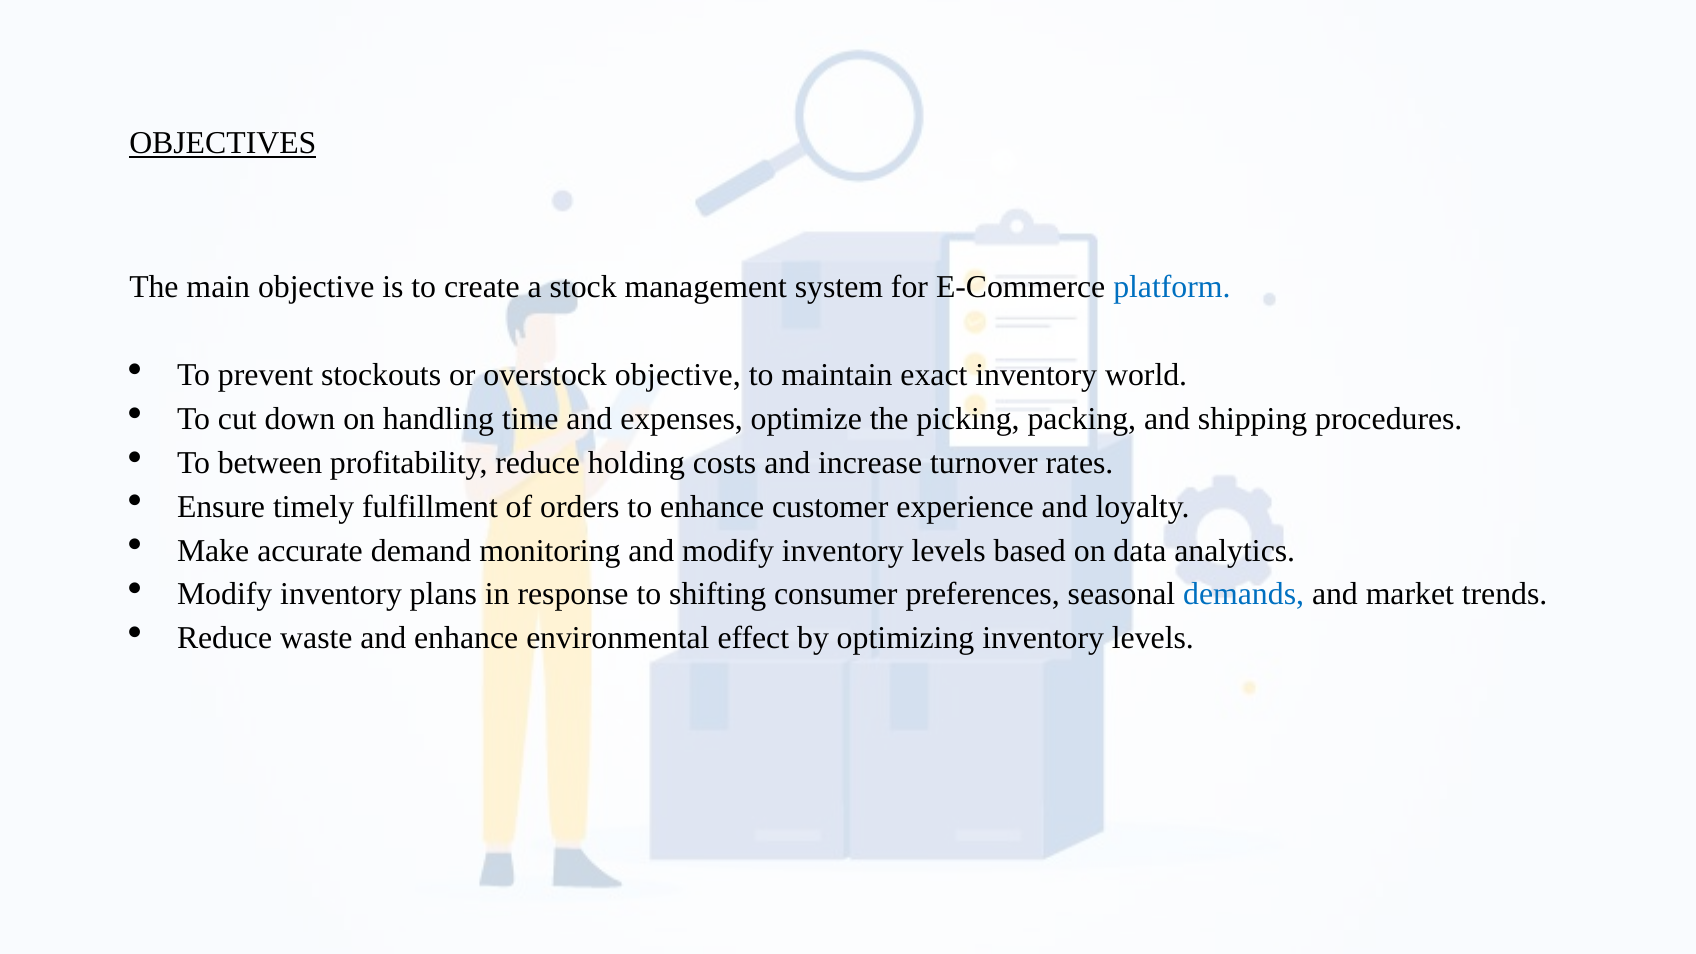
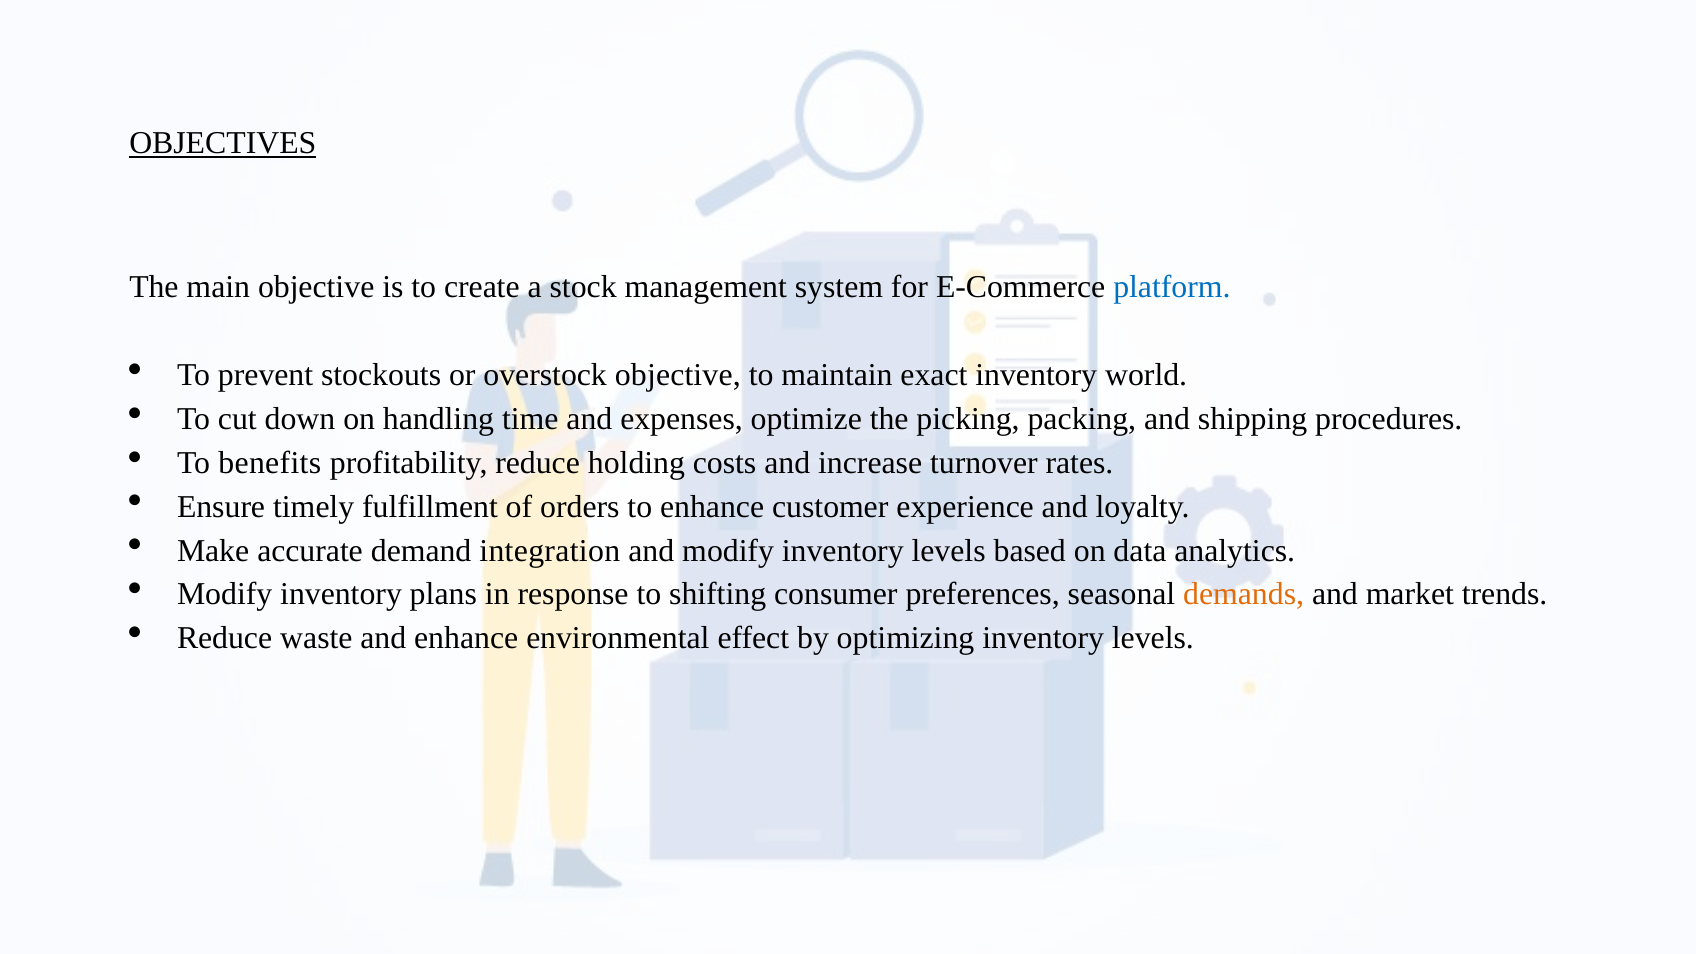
between: between -> benefits
monitoring: monitoring -> integration
demands colour: blue -> orange
